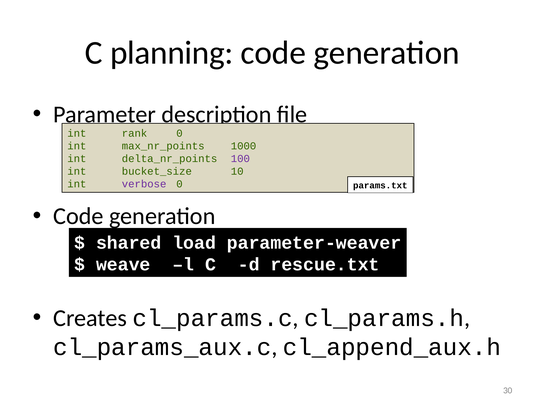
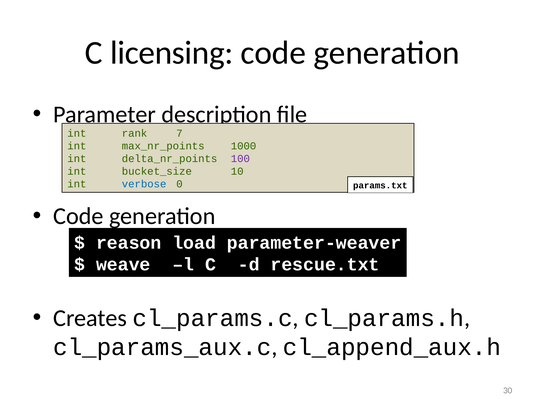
planning: planning -> licensing
rank 0: 0 -> 7
verbose colour: purple -> blue
shared: shared -> reason
